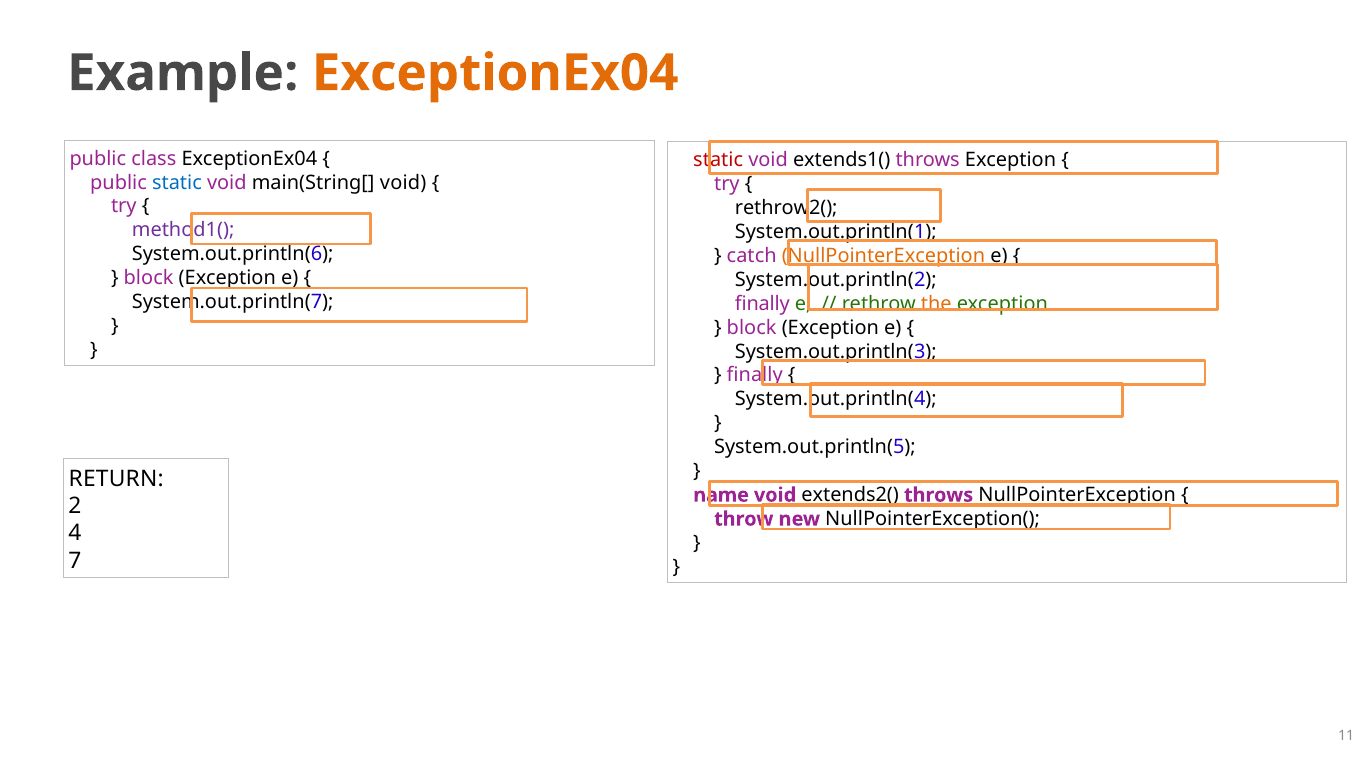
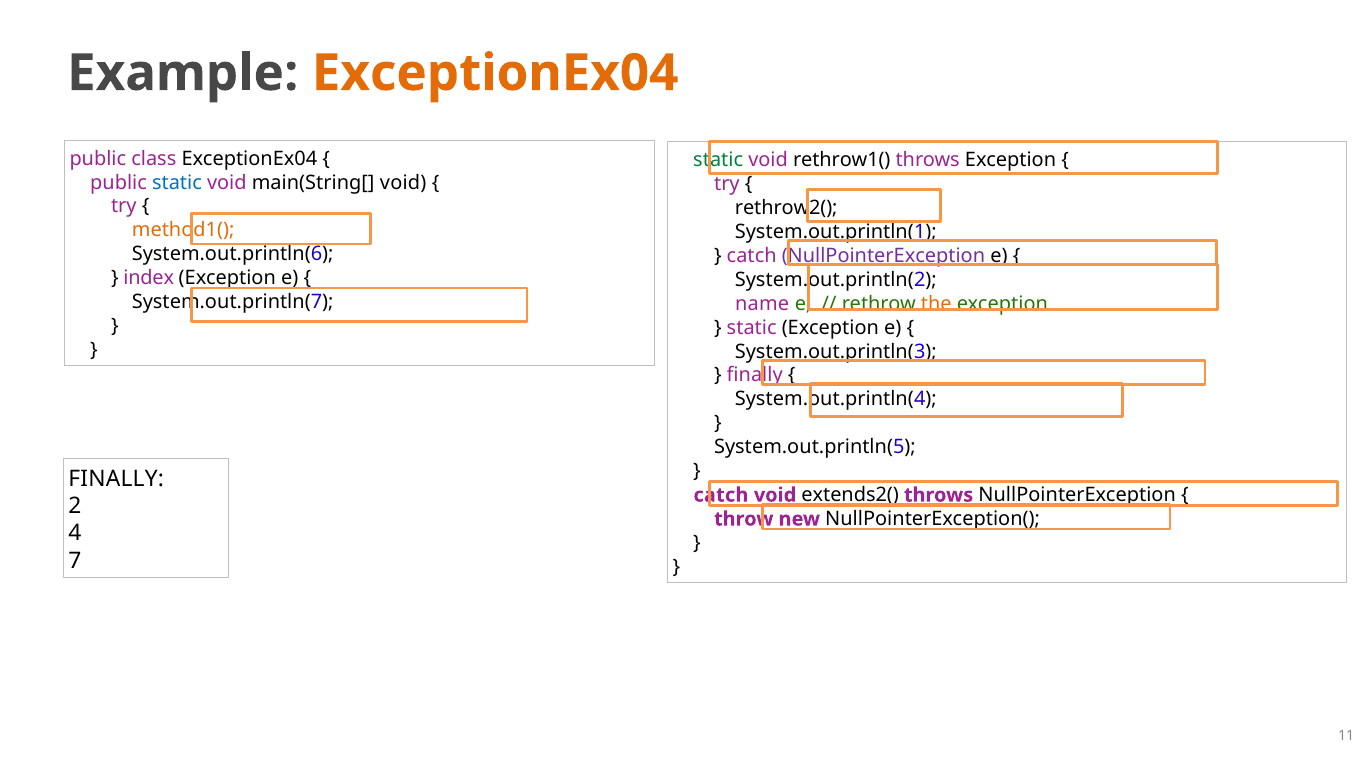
static at (718, 160) colour: red -> green
extends1(: extends1( -> rethrow1(
method1( colour: purple -> orange
NullPointerException at (883, 256) colour: orange -> purple
block at (149, 278): block -> index
finally at (762, 304): finally -> name
block at (752, 327): block -> static
RETURN at (116, 479): RETURN -> FINALLY
name at (721, 495): name -> catch
